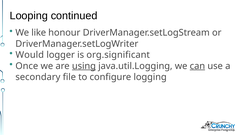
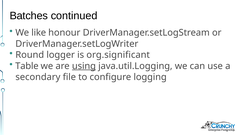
Looping: Looping -> Batches
Would: Would -> Round
Once: Once -> Table
can underline: present -> none
